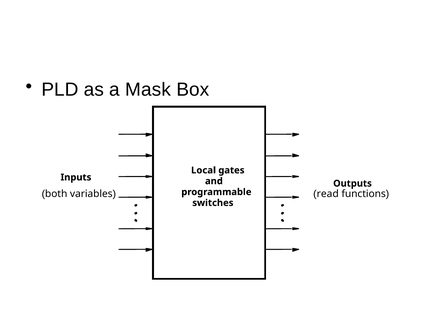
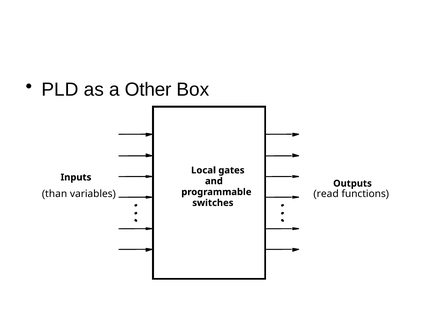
Mask: Mask -> Other
both: both -> than
